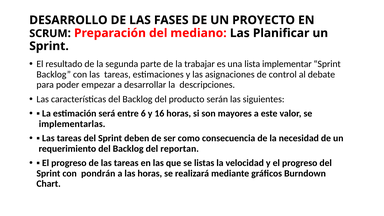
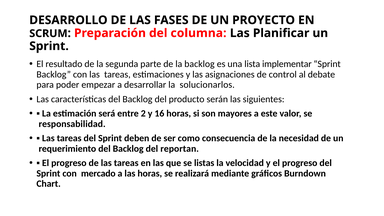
mediano: mediano -> columna
la trabajar: trabajar -> backlog
descripciones: descripciones -> solucionarlos
6: 6 -> 2
implementarlas: implementarlas -> responsabilidad
pondrán: pondrán -> mercado
